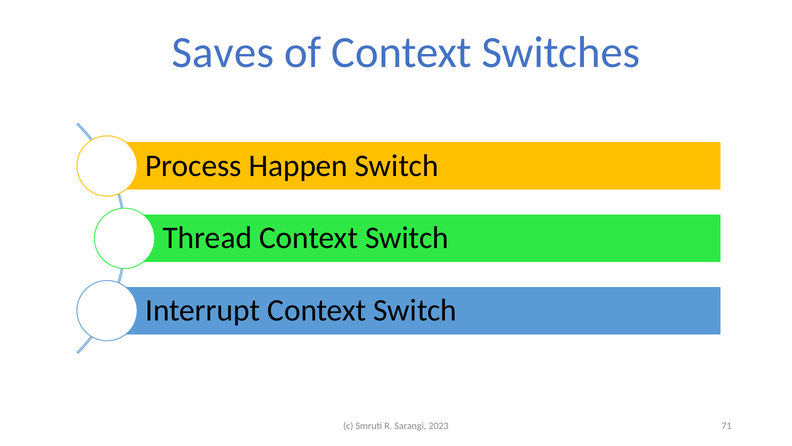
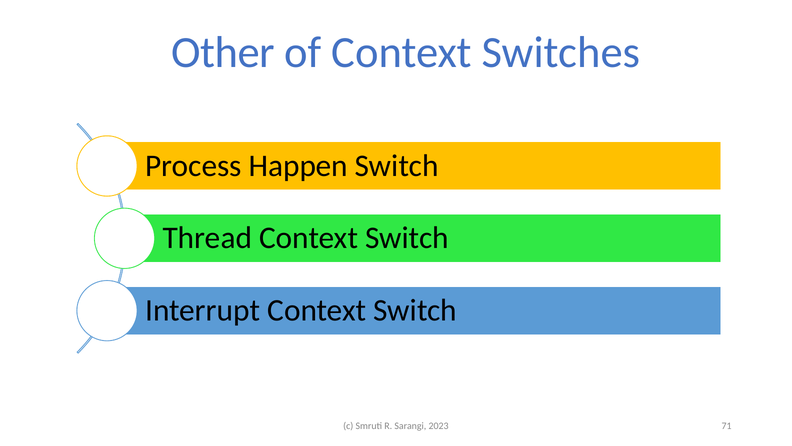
Saves: Saves -> Other
